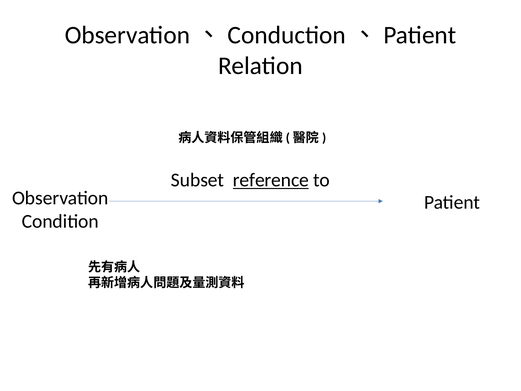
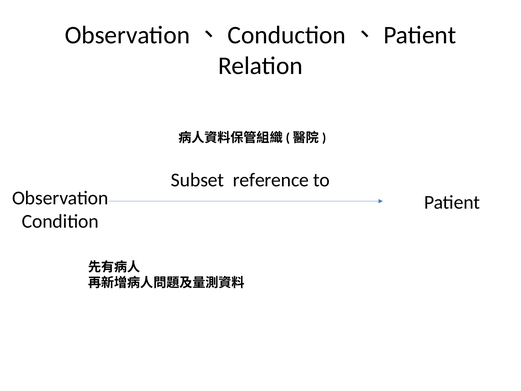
reference underline: present -> none
